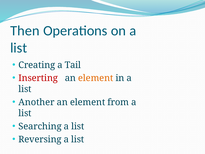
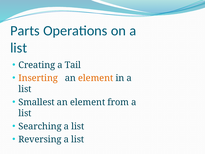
Then: Then -> Parts
Inserting colour: red -> orange
Another: Another -> Smallest
